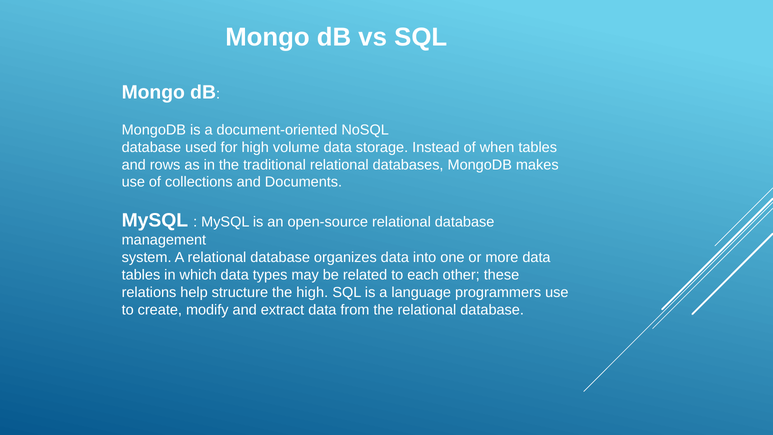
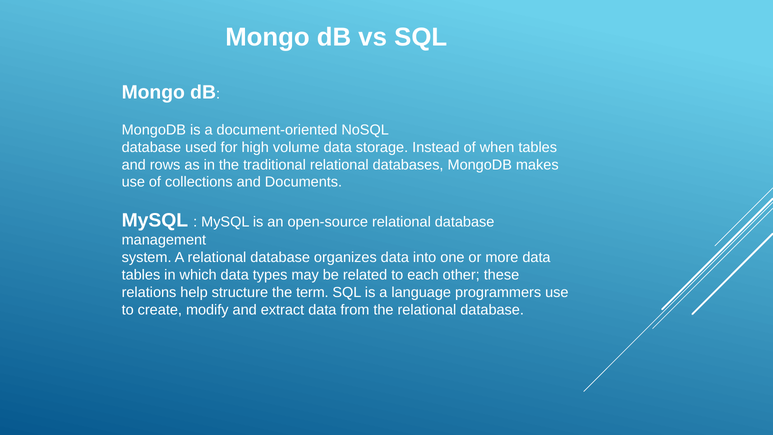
the high: high -> term
